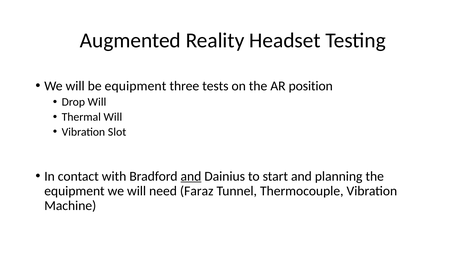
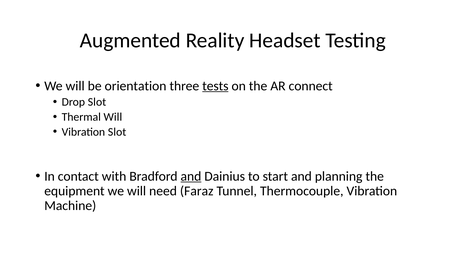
be equipment: equipment -> orientation
tests underline: none -> present
position: position -> connect
Drop Will: Will -> Slot
